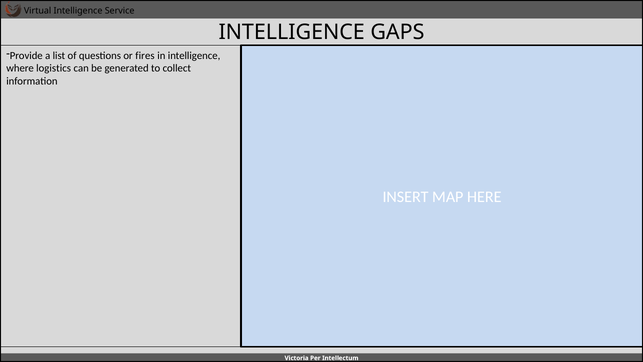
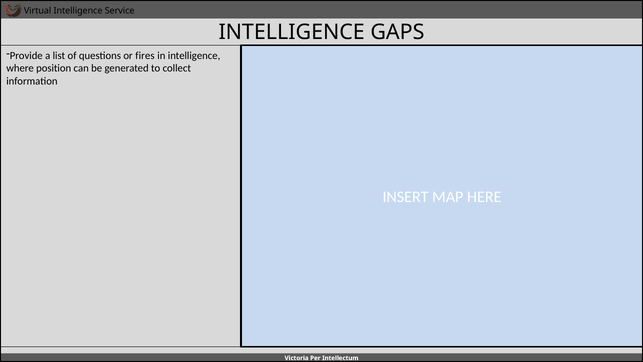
logistics: logistics -> position
